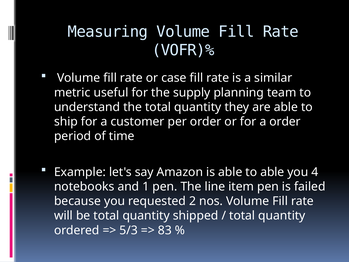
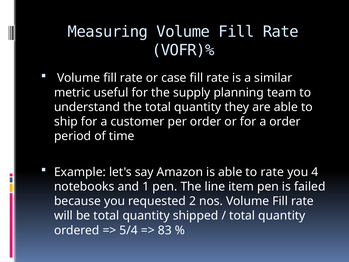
to able: able -> rate
5/3: 5/3 -> 5/4
